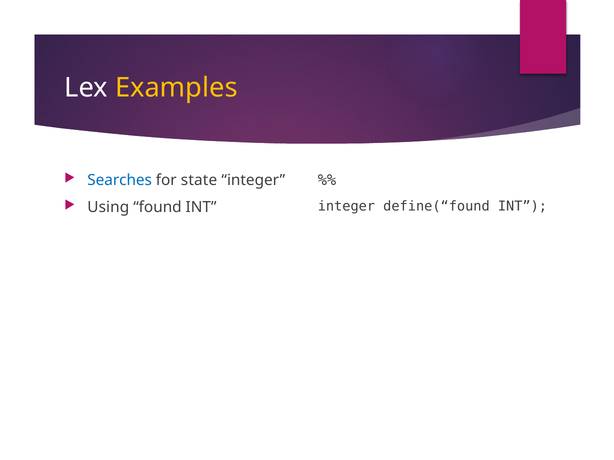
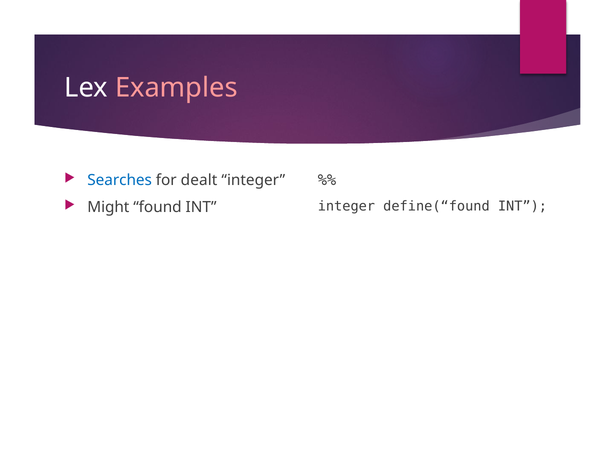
Examples colour: yellow -> pink
state: state -> dealt
Using: Using -> Might
